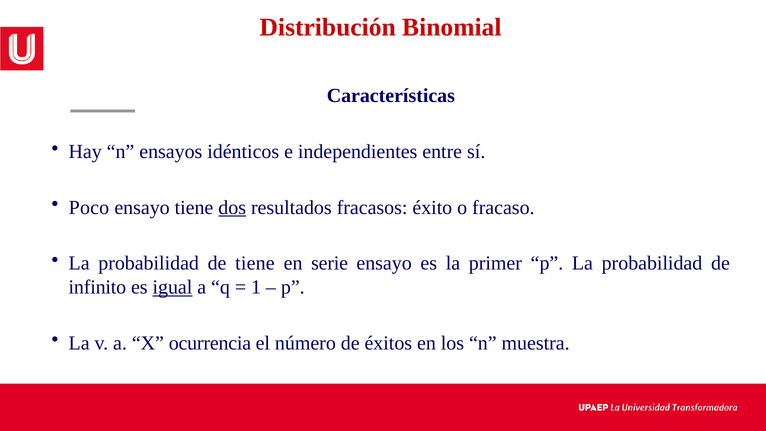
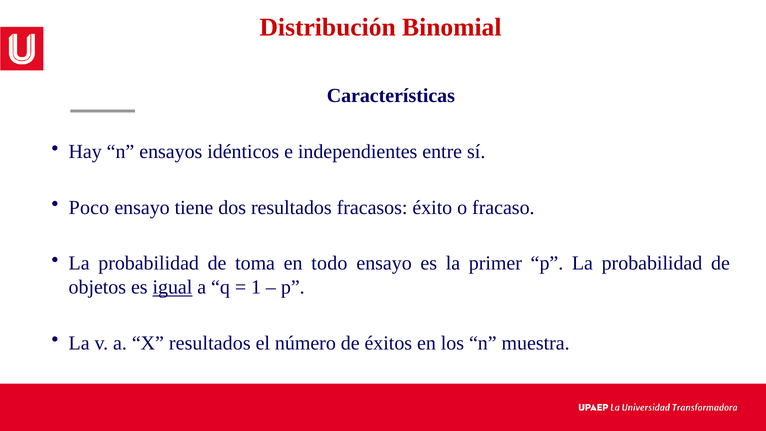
dos underline: present -> none
de tiene: tiene -> toma
serie: serie -> todo
infinito: infinito -> objetos
X ocurrencia: ocurrencia -> resultados
